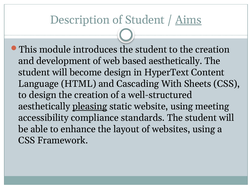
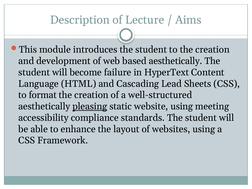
of Student: Student -> Lecture
Aims underline: present -> none
become design: design -> failure
With: With -> Lead
to design: design -> format
